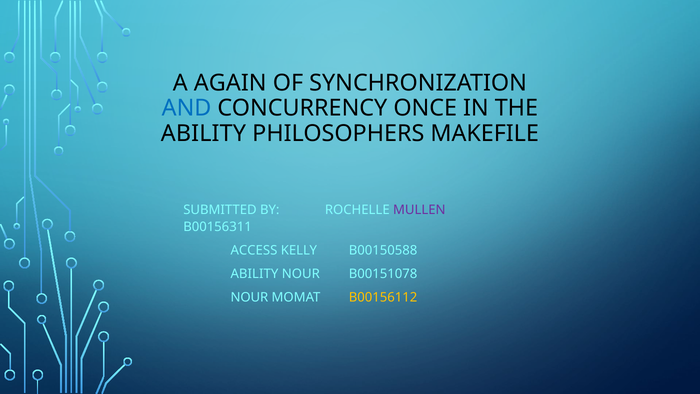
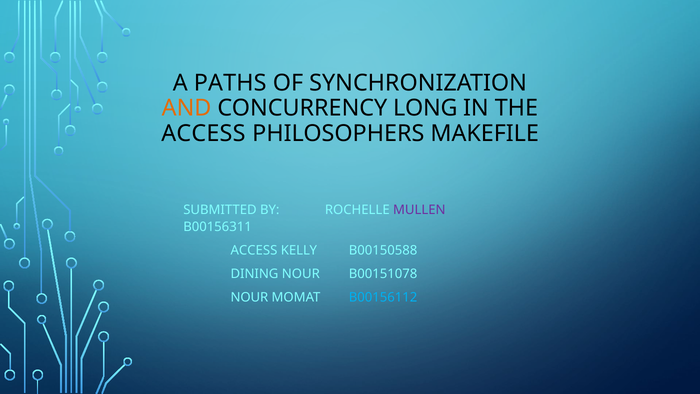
AGAIN: AGAIN -> PATHS
AND colour: blue -> orange
ONCE: ONCE -> LONG
ABILITY at (203, 133): ABILITY -> ACCESS
ABILITY at (254, 274): ABILITY -> DINING
B00156112 colour: yellow -> light blue
